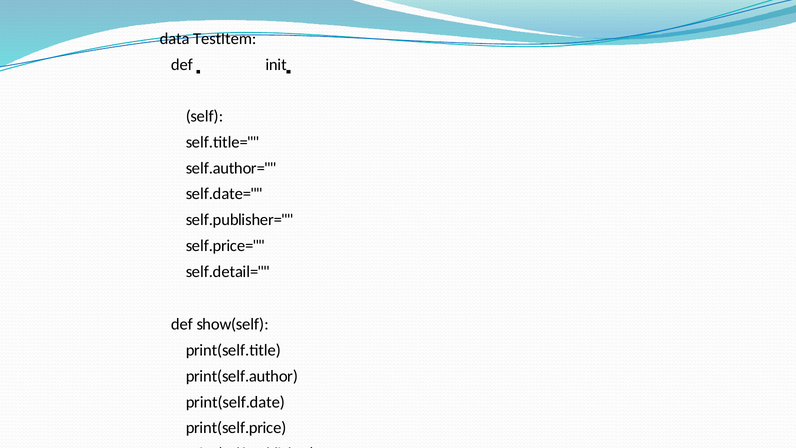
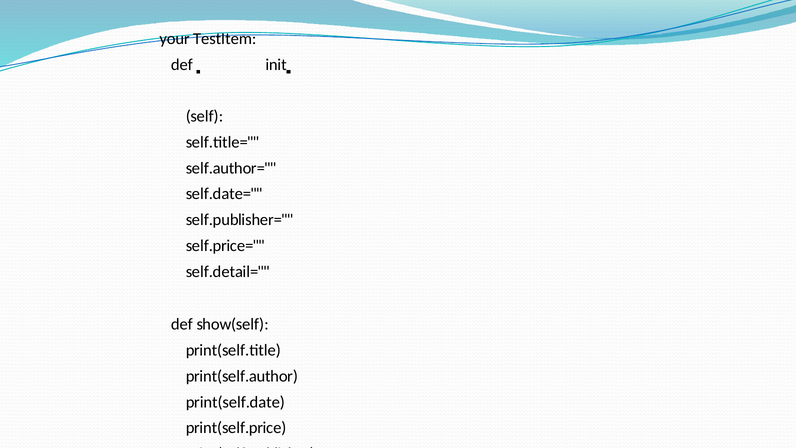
data: data -> your
